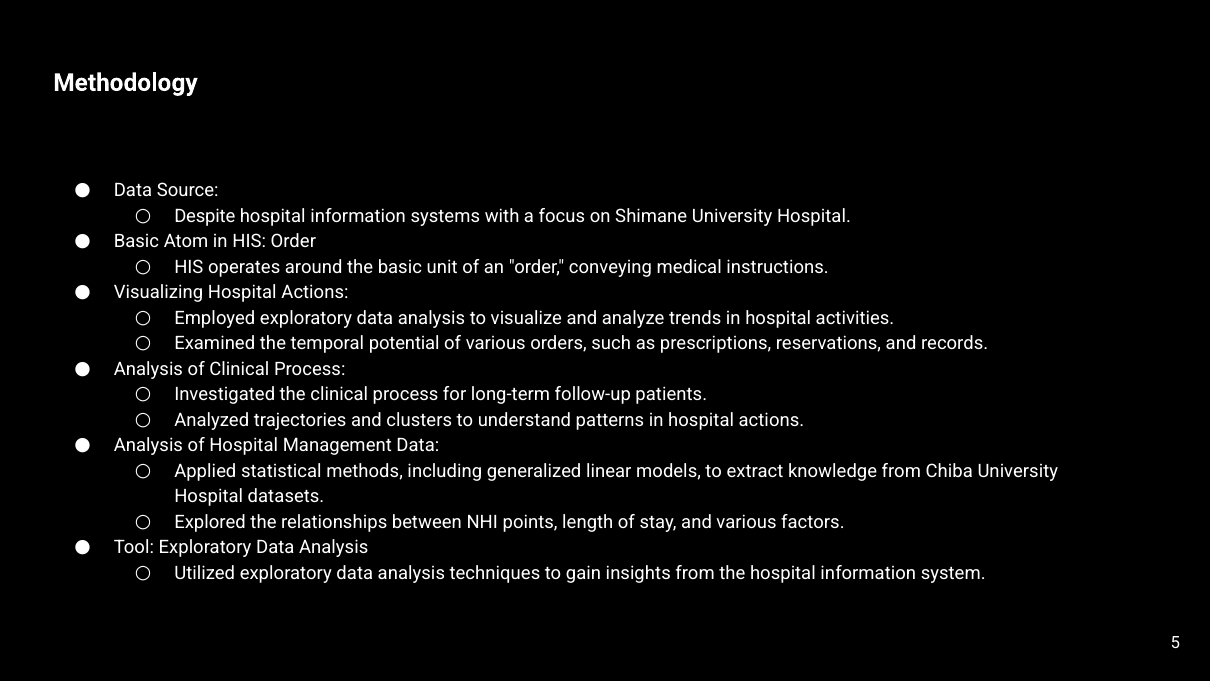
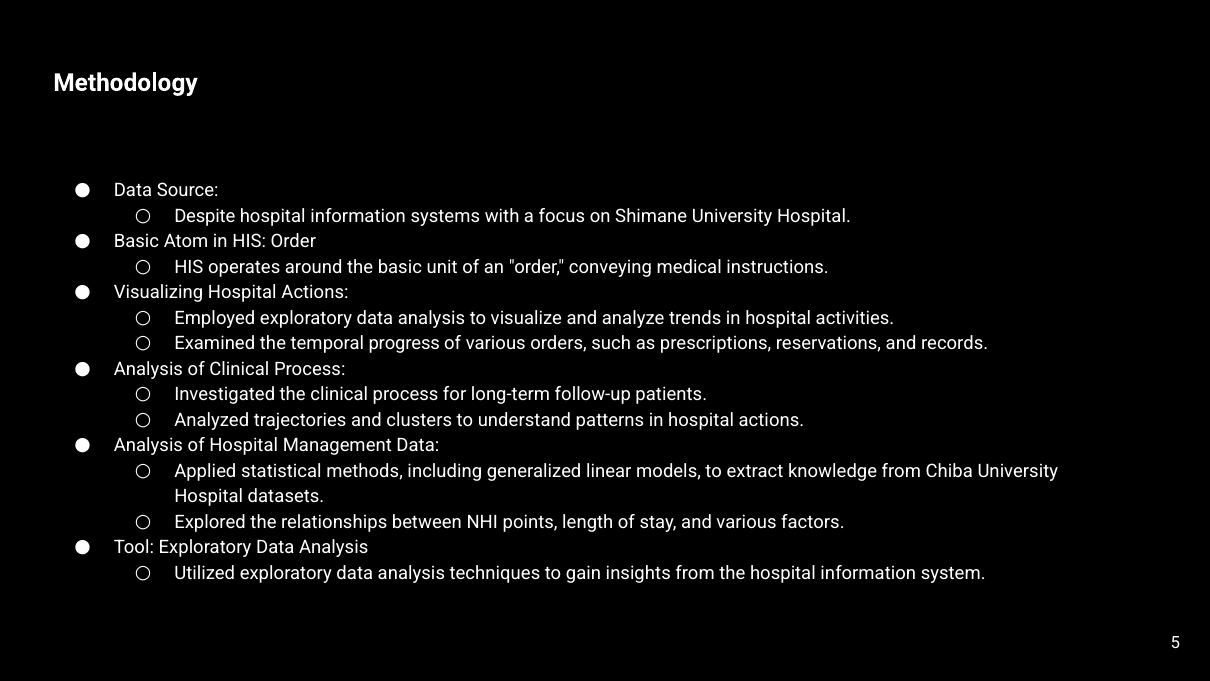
potential: potential -> progress
